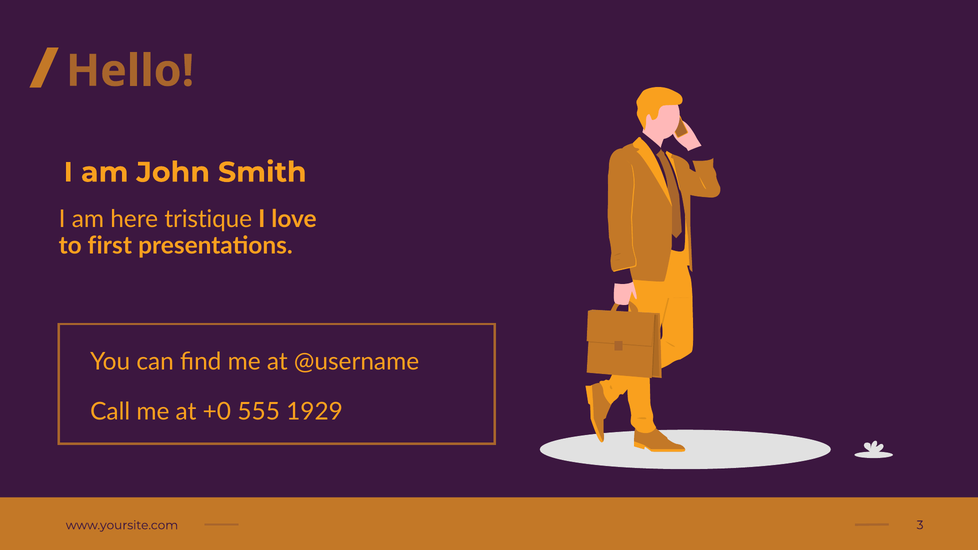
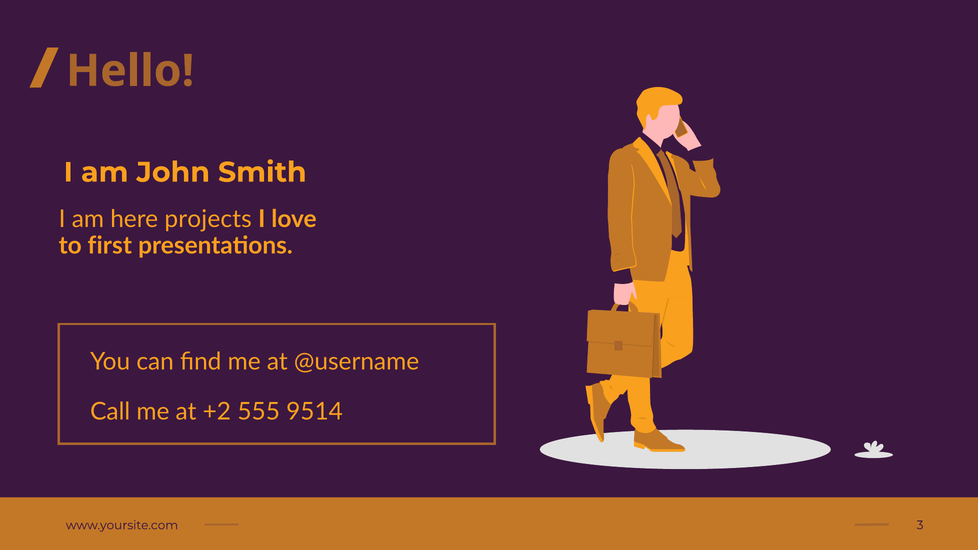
tristique: tristique -> projects
+0: +0 -> +2
1929: 1929 -> 9514
